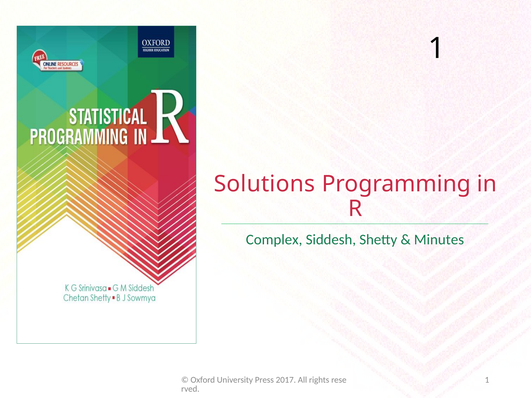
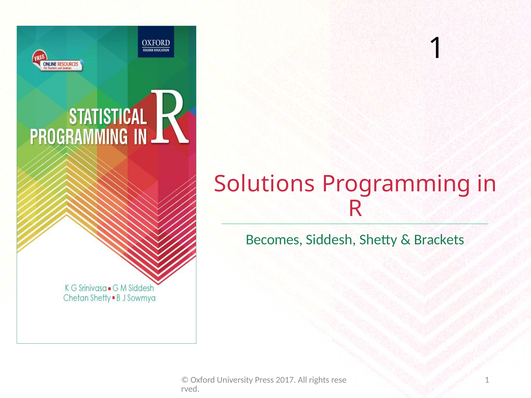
Complex: Complex -> Becomes
Minutes: Minutes -> Brackets
